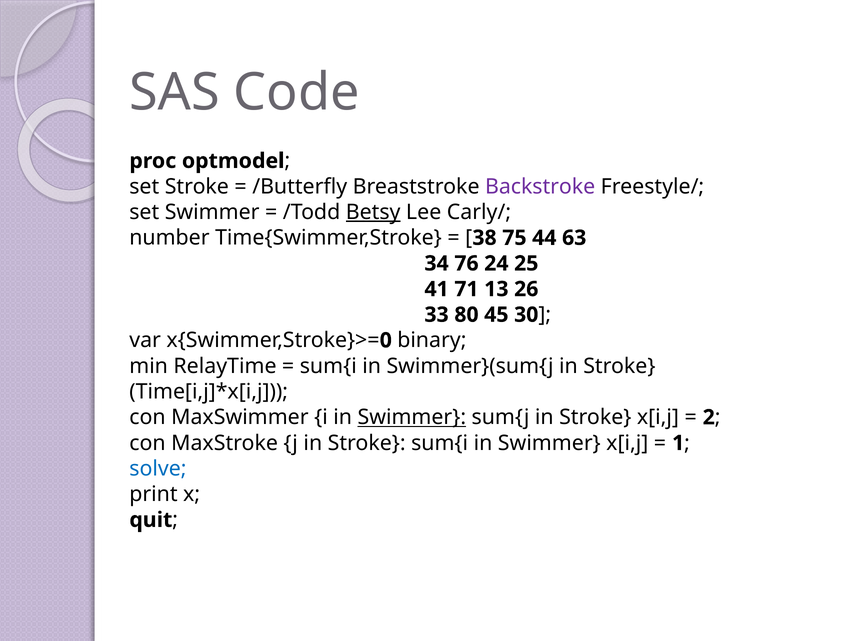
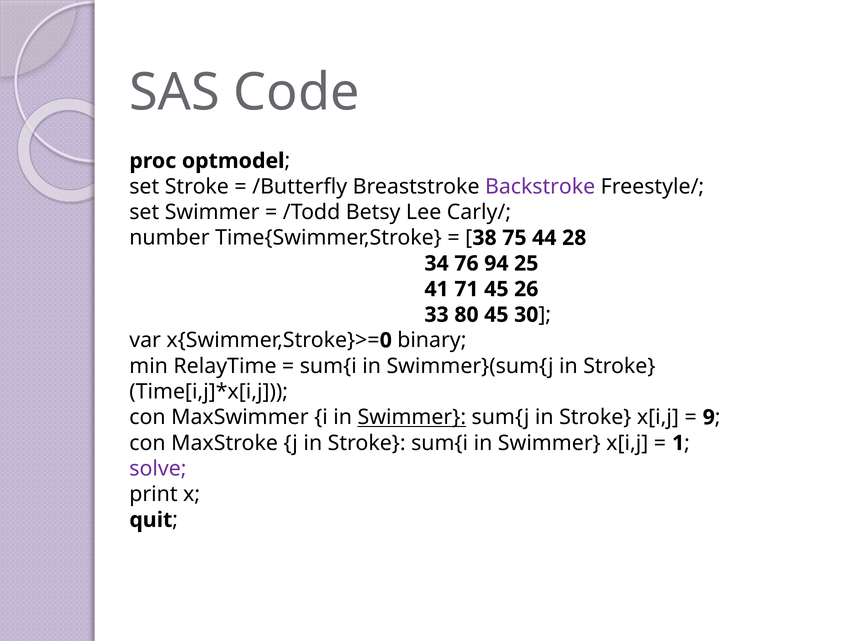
Betsy underline: present -> none
63: 63 -> 28
24: 24 -> 94
71 13: 13 -> 45
2: 2 -> 9
solve colour: blue -> purple
